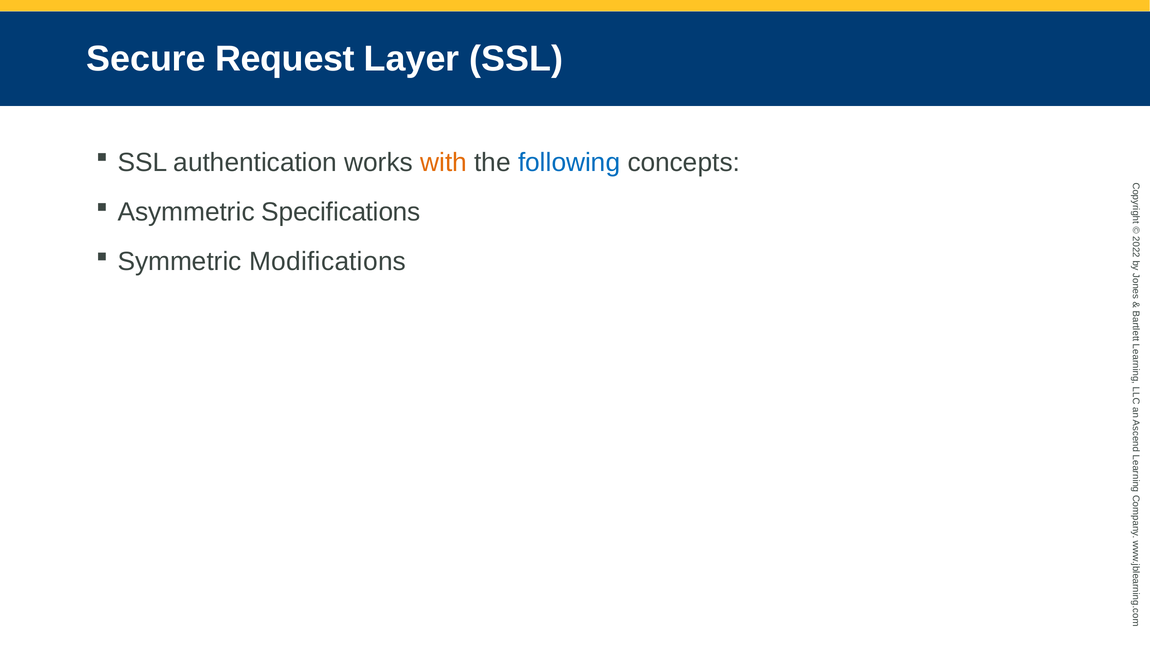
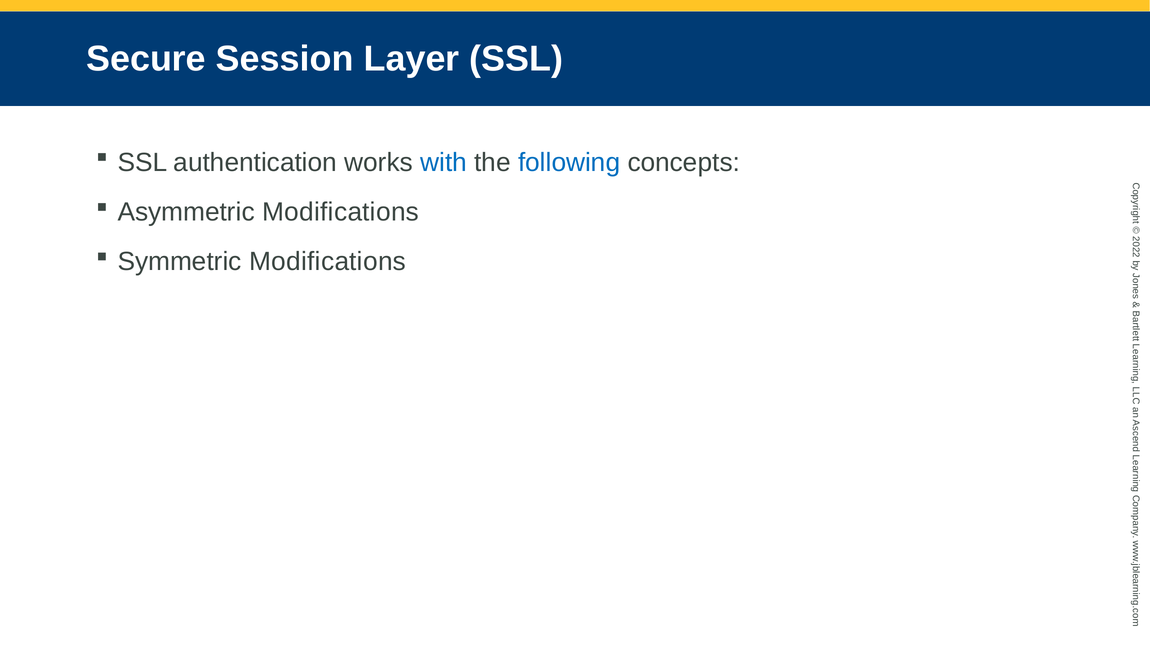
Request: Request -> Session
with colour: orange -> blue
Asymmetric Specifications: Specifications -> Modifications
